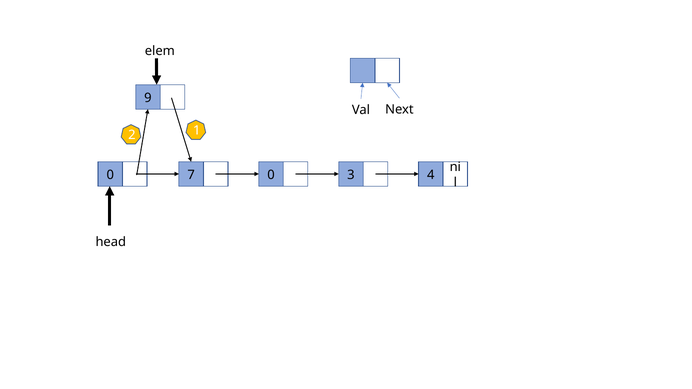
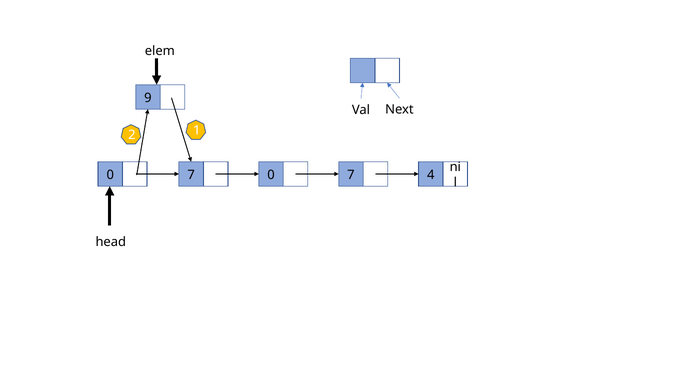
0 3: 3 -> 7
